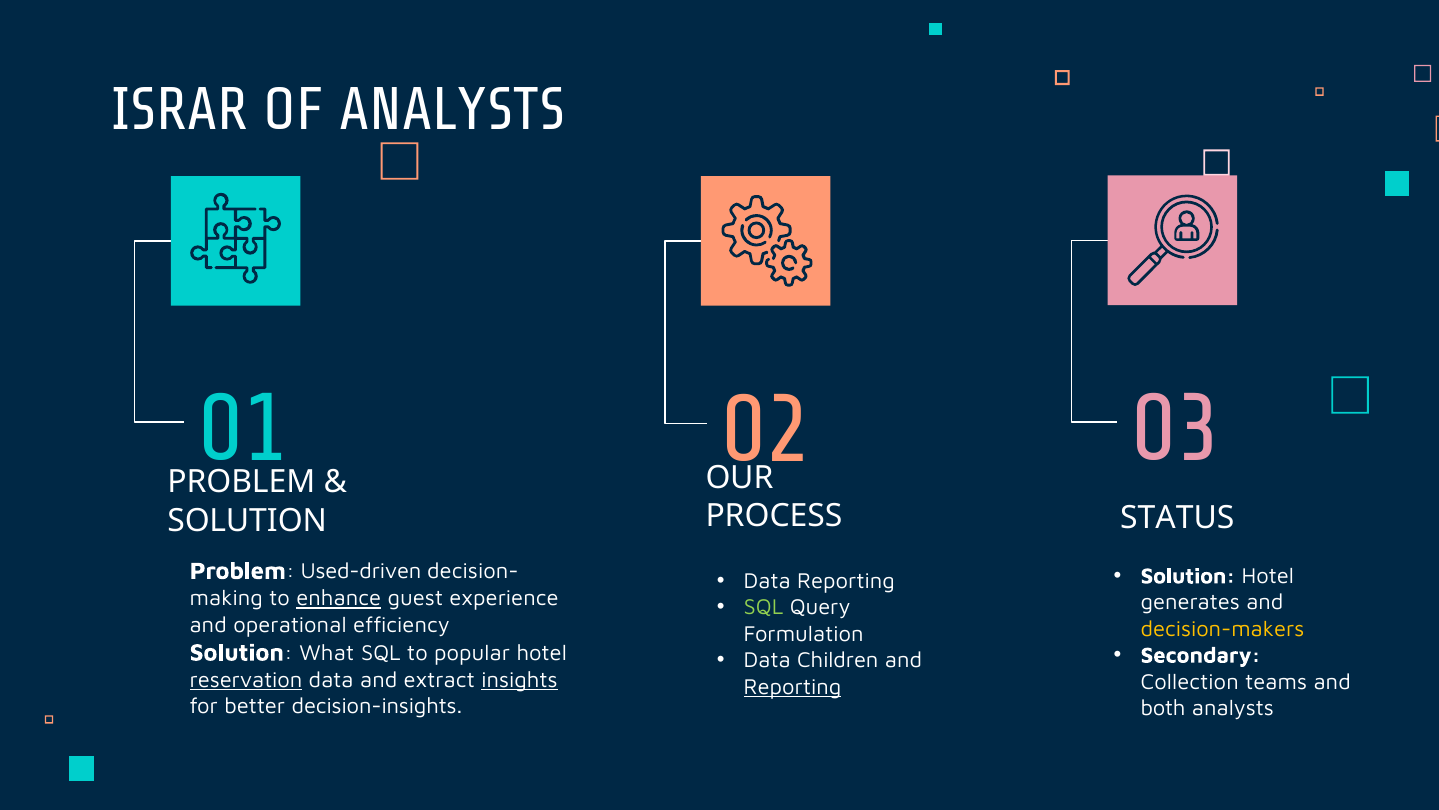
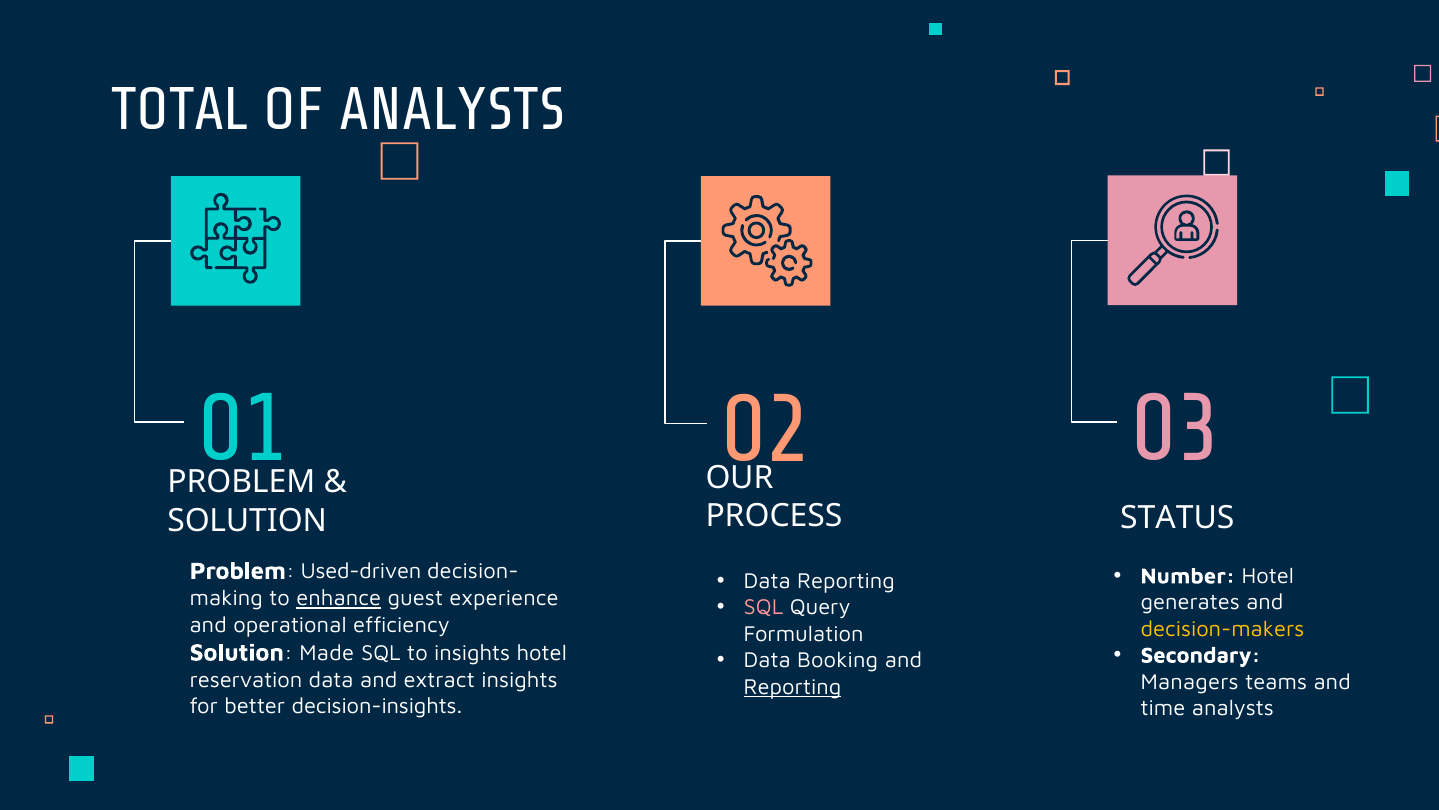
ISRAR: ISRAR -> TOTAL
Solution at (1188, 576): Solution -> Number
SQL at (764, 607) colour: light green -> pink
What: What -> Made
to popular: popular -> insights
Children: Children -> Booking
reservation underline: present -> none
insights at (519, 680) underline: present -> none
Collection: Collection -> Managers
both: both -> time
